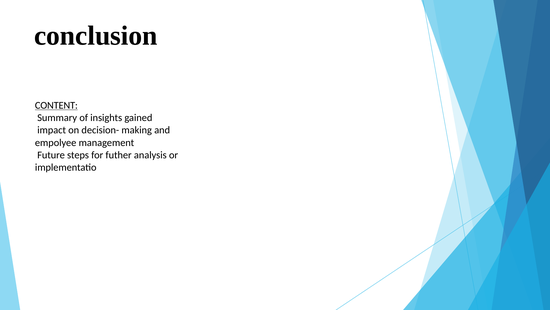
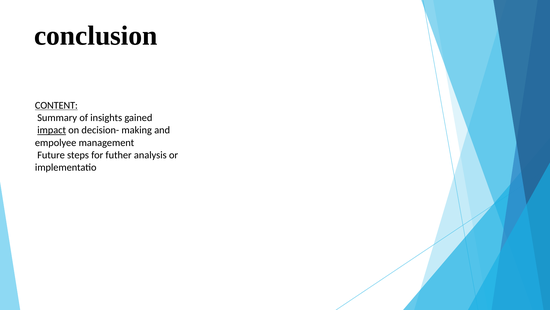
impact underline: none -> present
